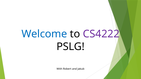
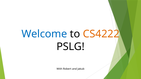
CS4222 colour: purple -> orange
